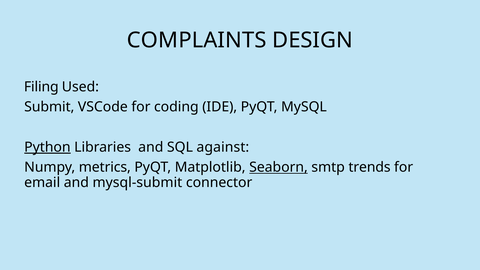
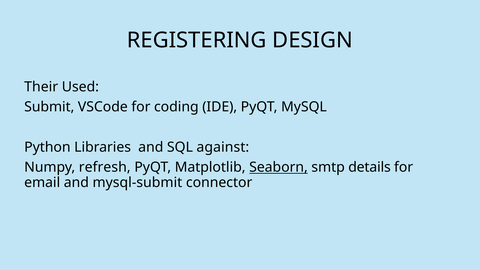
COMPLAINTS: COMPLAINTS -> REGISTERING
Filing: Filing -> Their
Python underline: present -> none
metrics: metrics -> refresh
trends: trends -> details
